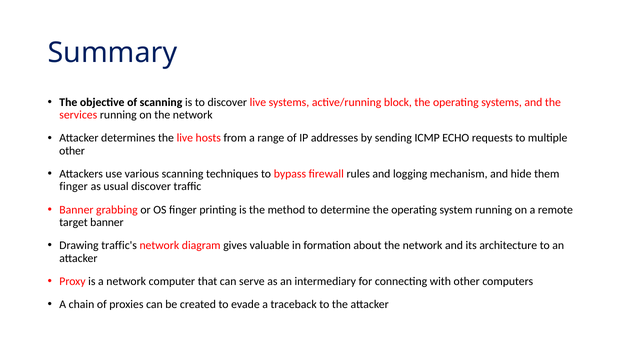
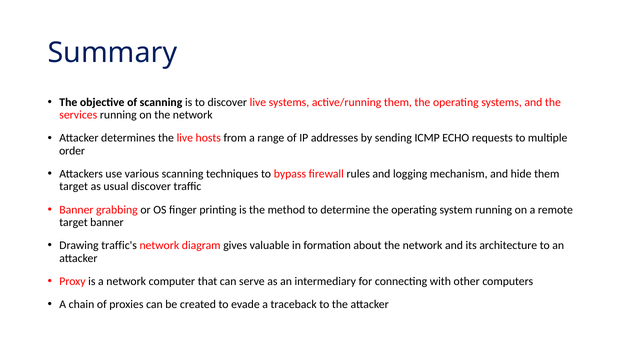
active/running block: block -> them
other at (72, 151): other -> order
finger at (74, 186): finger -> target
